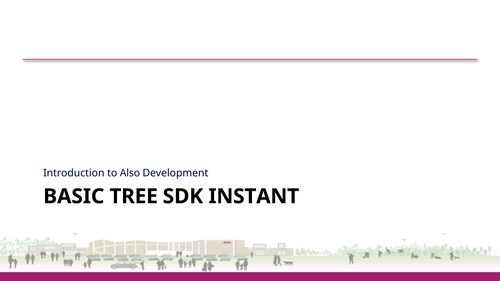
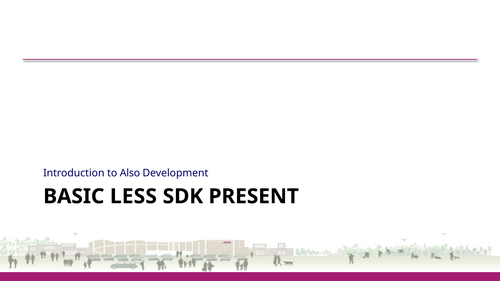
TREE: TREE -> LESS
INSTANT: INSTANT -> PRESENT
